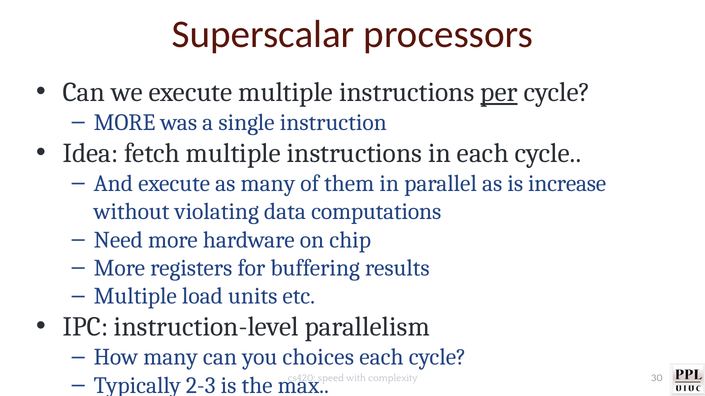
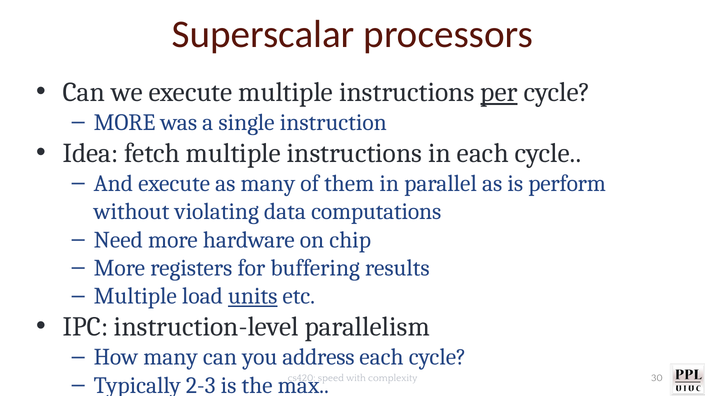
increase: increase -> perform
units underline: none -> present
choices: choices -> address
